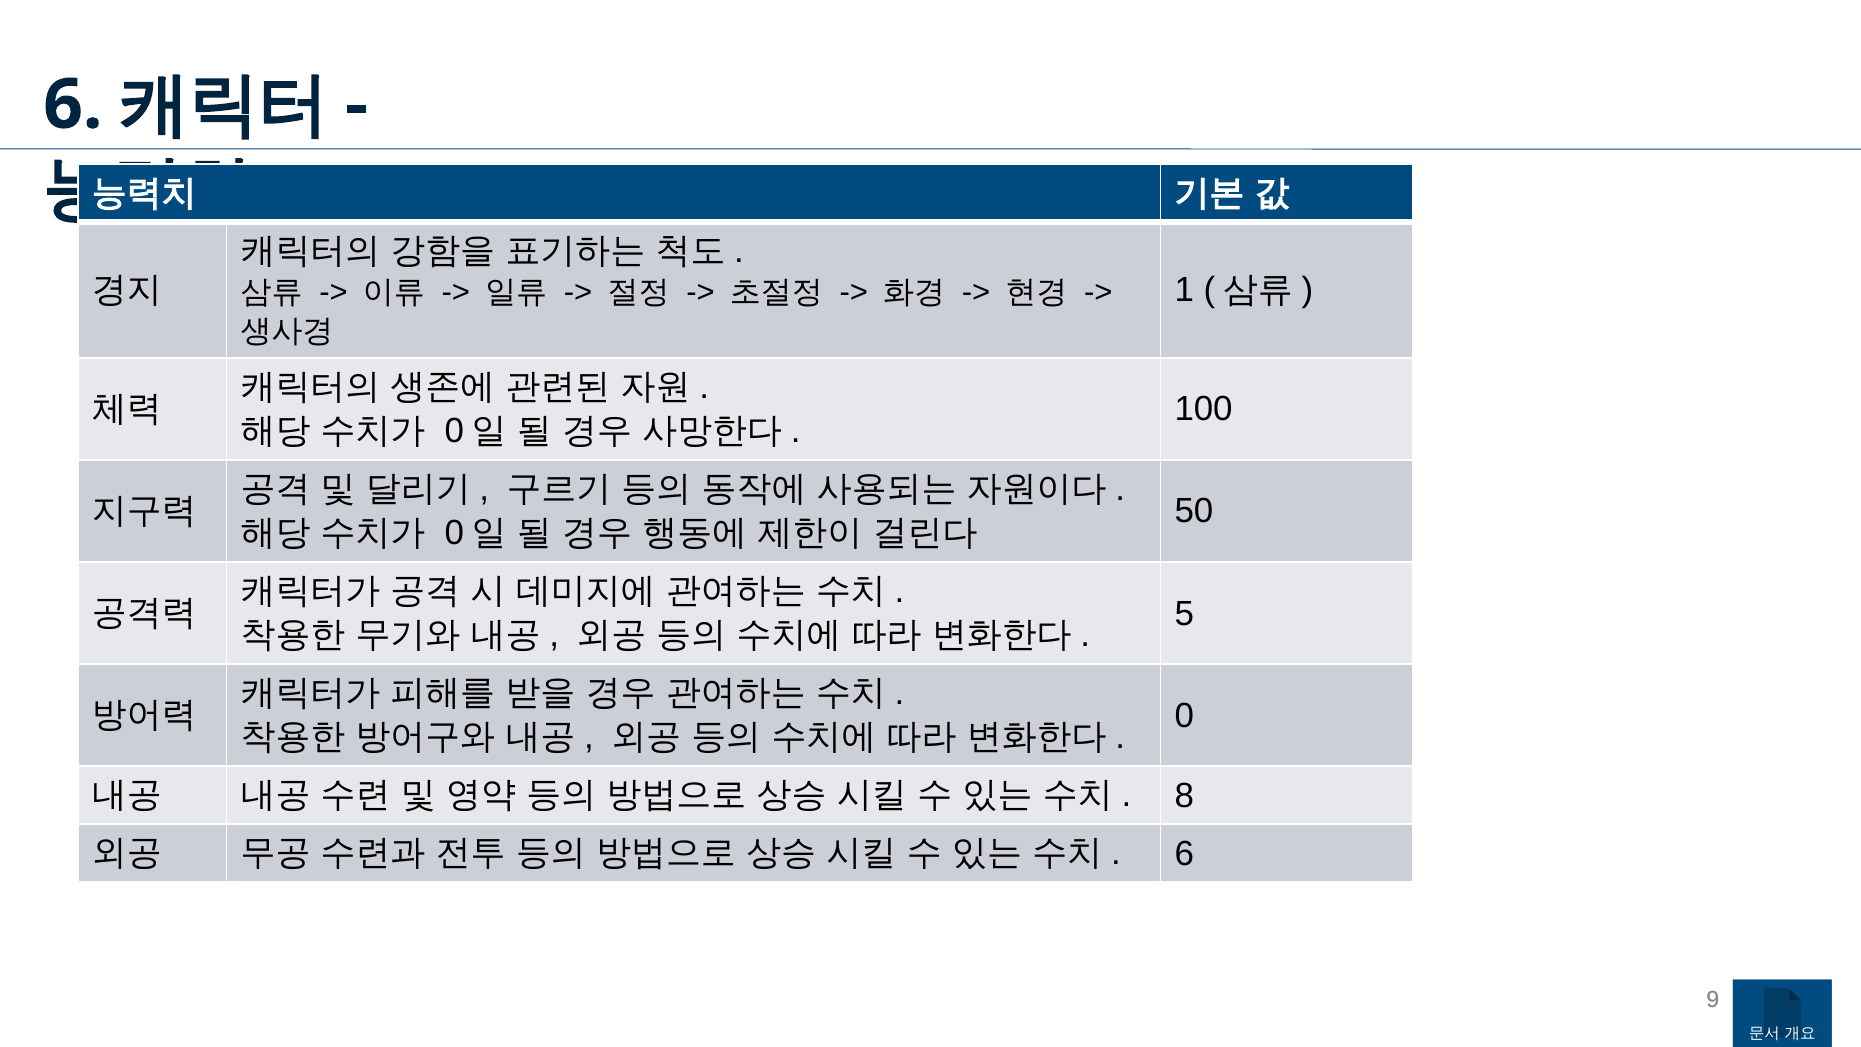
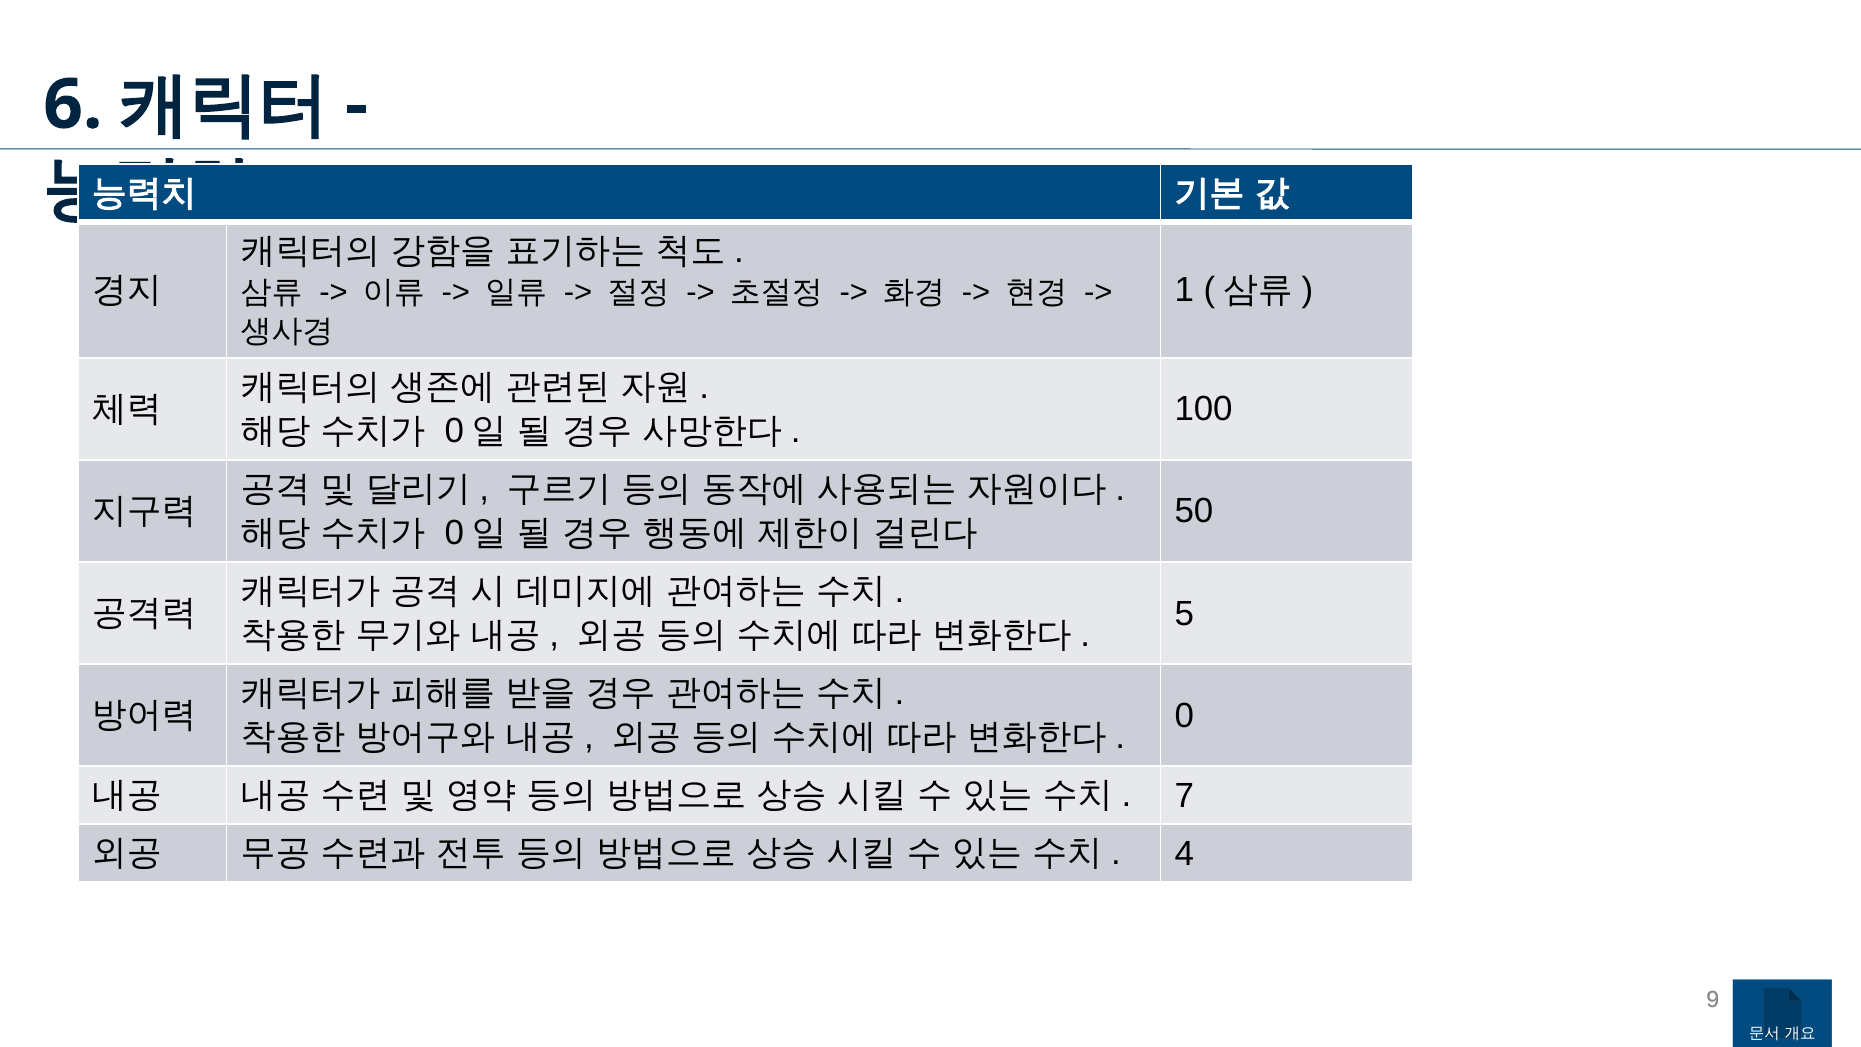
8: 8 -> 7
6 at (1184, 853): 6 -> 4
